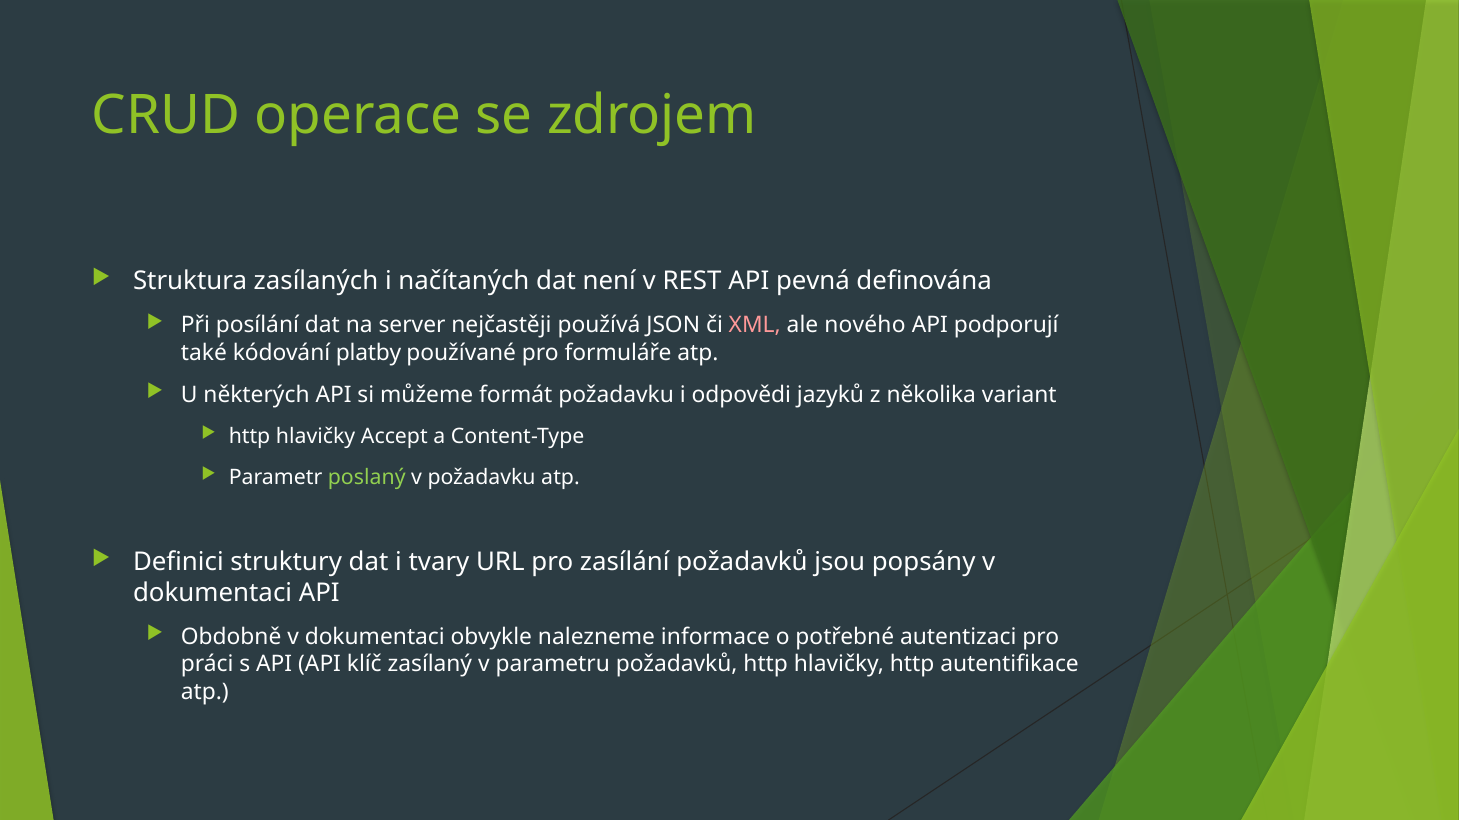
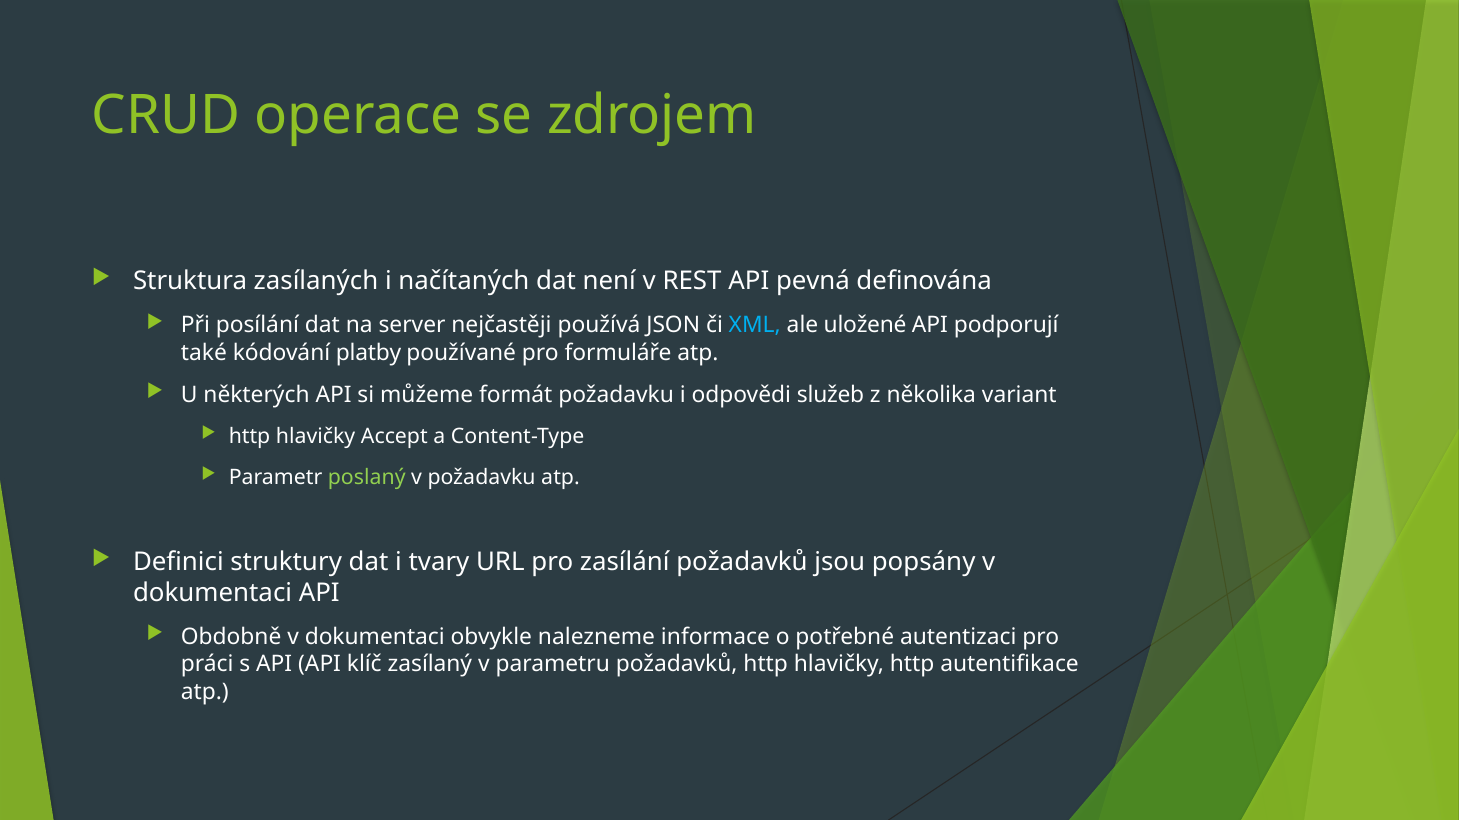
XML colour: pink -> light blue
nového: nového -> uložené
jazyků: jazyků -> služeb
